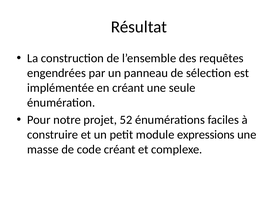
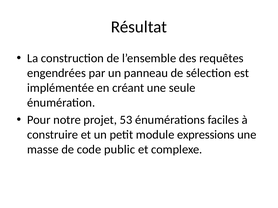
52: 52 -> 53
code créant: créant -> public
